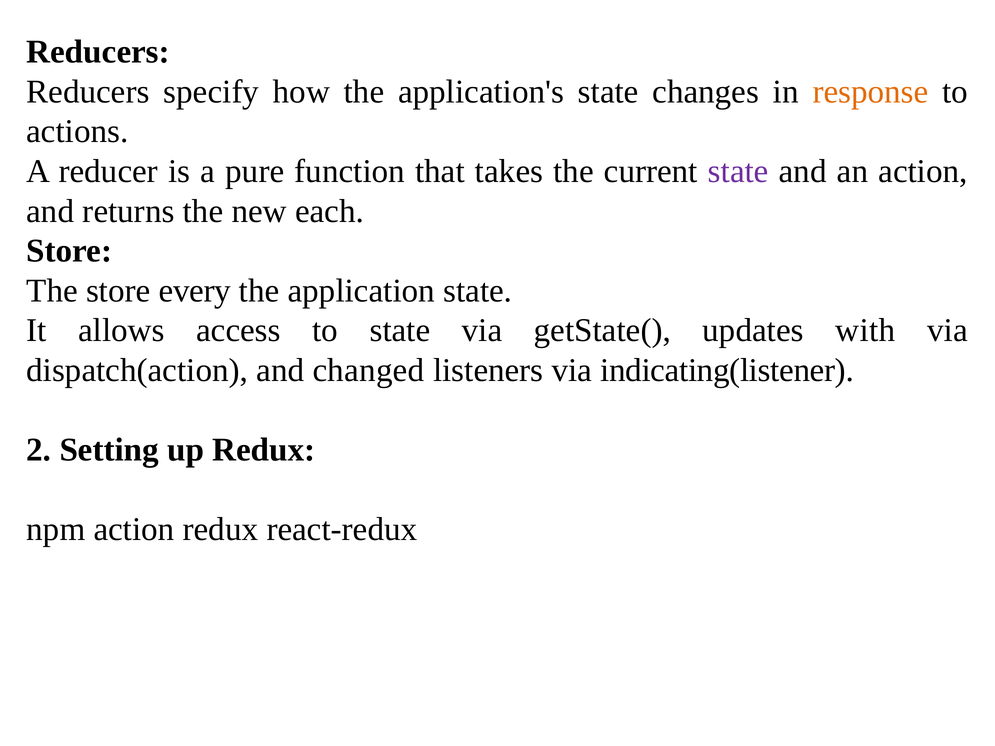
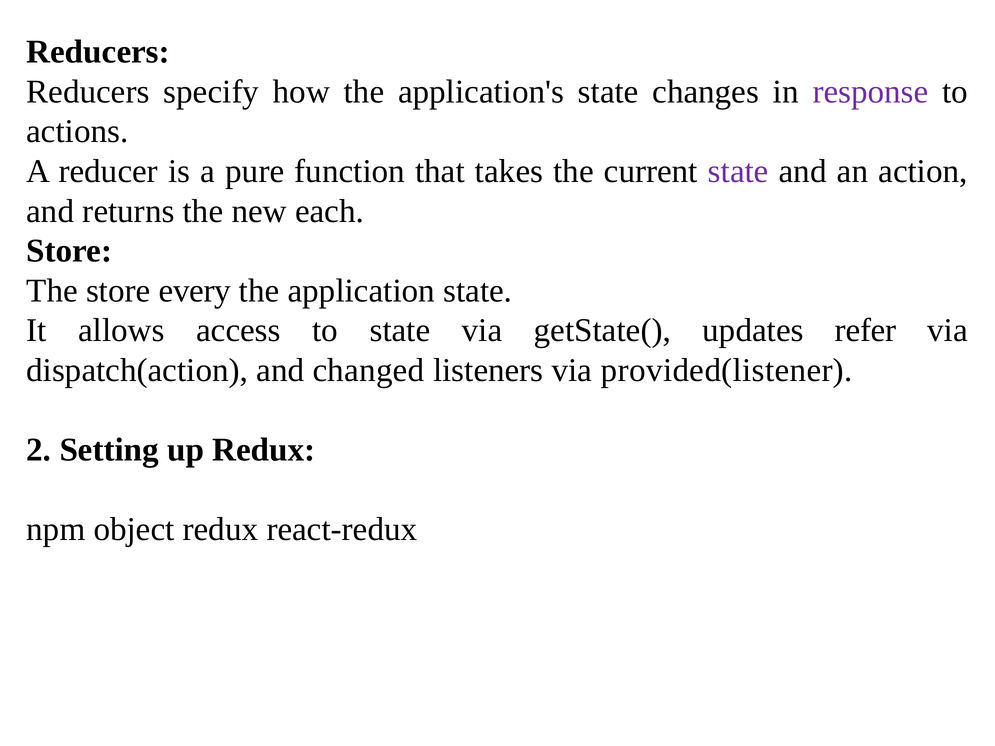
response colour: orange -> purple
with: with -> refer
indicating(listener: indicating(listener -> provided(listener
npm action: action -> object
